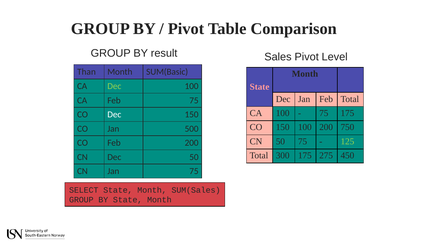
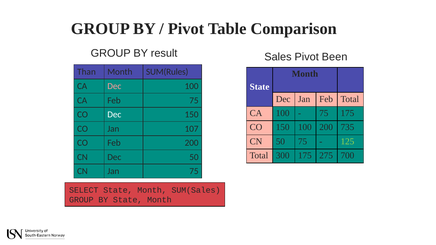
Level: Level -> Been
SUM(Basic: SUM(Basic -> SUM(Rules
Dec at (114, 86) colour: light green -> pink
State at (260, 87) colour: pink -> white
750: 750 -> 735
500: 500 -> 107
450: 450 -> 700
